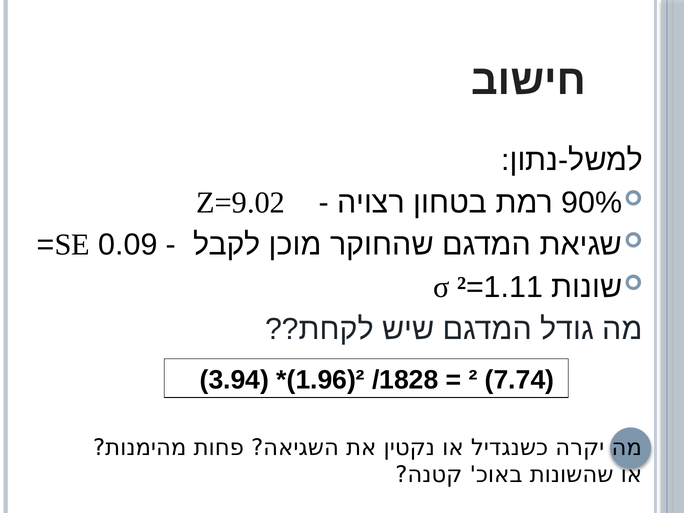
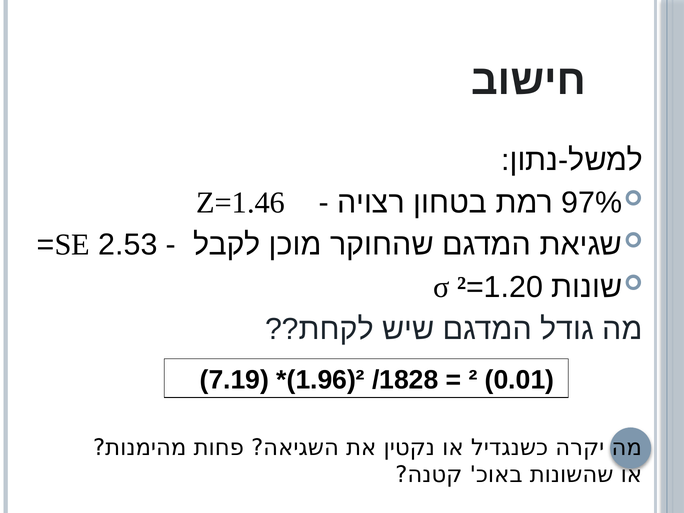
90%: 90% -> 97%
Z=9.02: Z=9.02 -> Z=1.46
0.09: 0.09 -> 2.53
1.11: 1.11 -> 1.20
3.94: 3.94 -> 7.19
7.74: 7.74 -> 0.01
